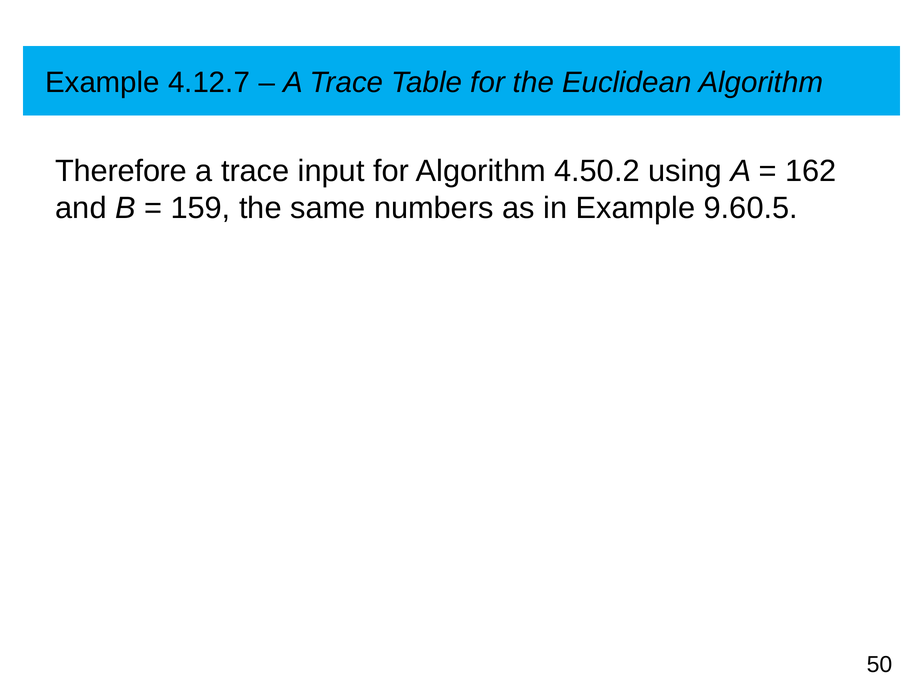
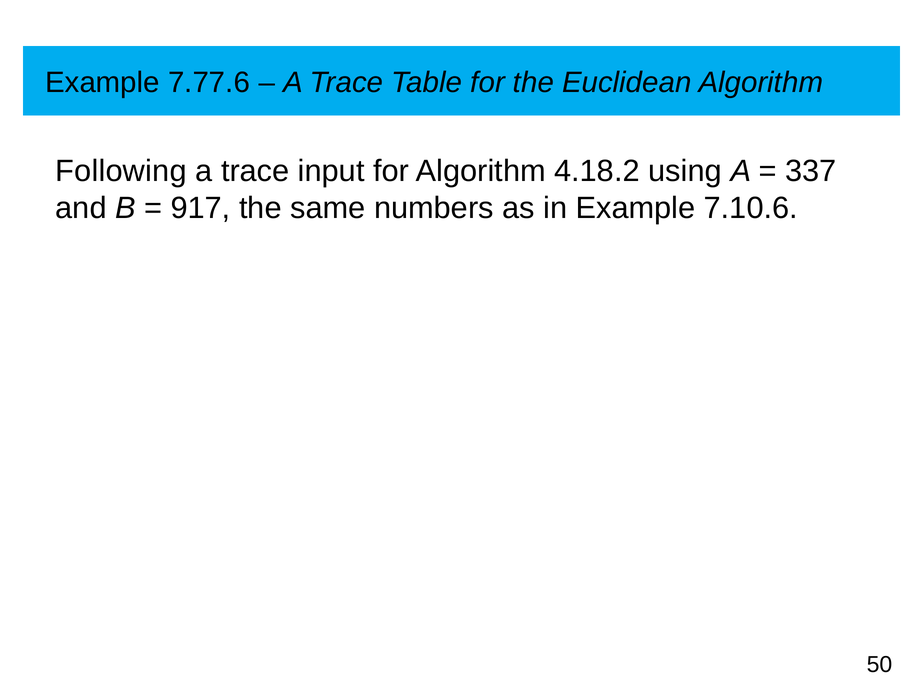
4.12.7: 4.12.7 -> 7.77.6
Therefore: Therefore -> Following
4.50.2: 4.50.2 -> 4.18.2
162: 162 -> 337
159: 159 -> 917
9.60.5: 9.60.5 -> 7.10.6
